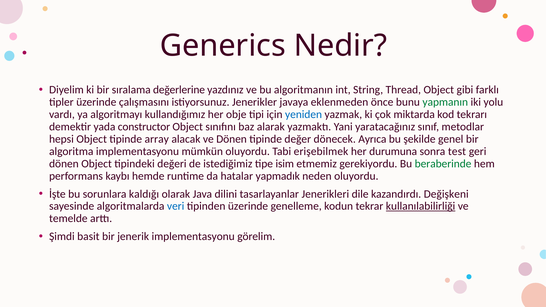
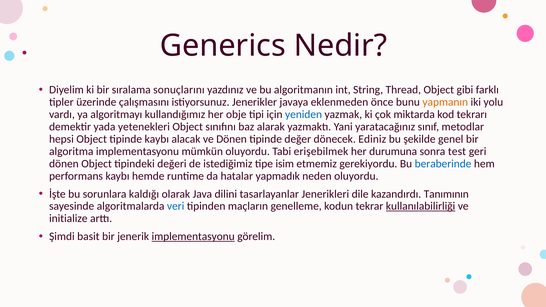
değerlerine: değerlerine -> sonuçlarını
yapmanın colour: green -> orange
constructor: constructor -> yetenekleri
tipinde array: array -> kaybı
Ayrıca: Ayrıca -> Ediniz
beraberinde colour: green -> blue
Değişkeni: Değişkeni -> Tanımının
tipinden üzerinde: üzerinde -> maçların
temelde: temelde -> initialize
implementasyonu at (193, 237) underline: none -> present
